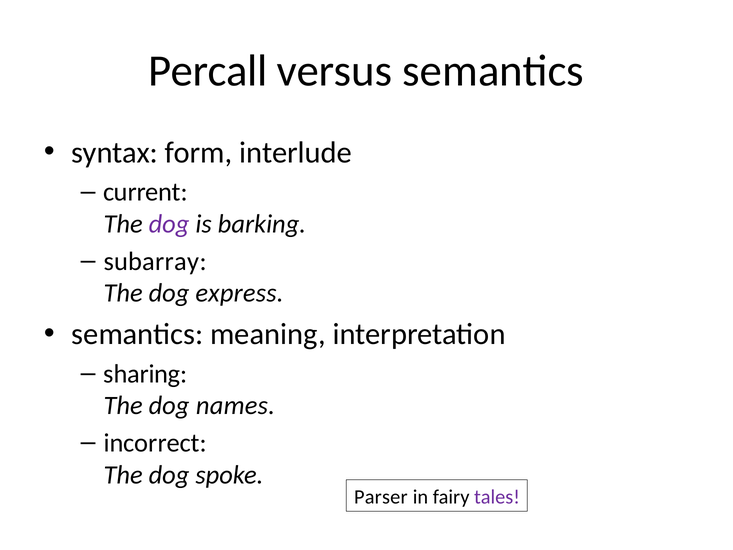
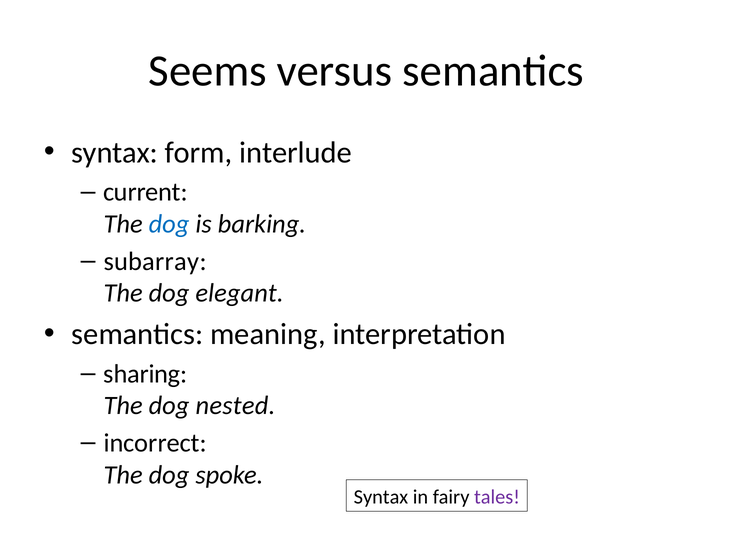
Percall: Percall -> Seems
dog at (169, 224) colour: purple -> blue
express: express -> elegant
names: names -> nested
Parser at (381, 497): Parser -> Syntax
